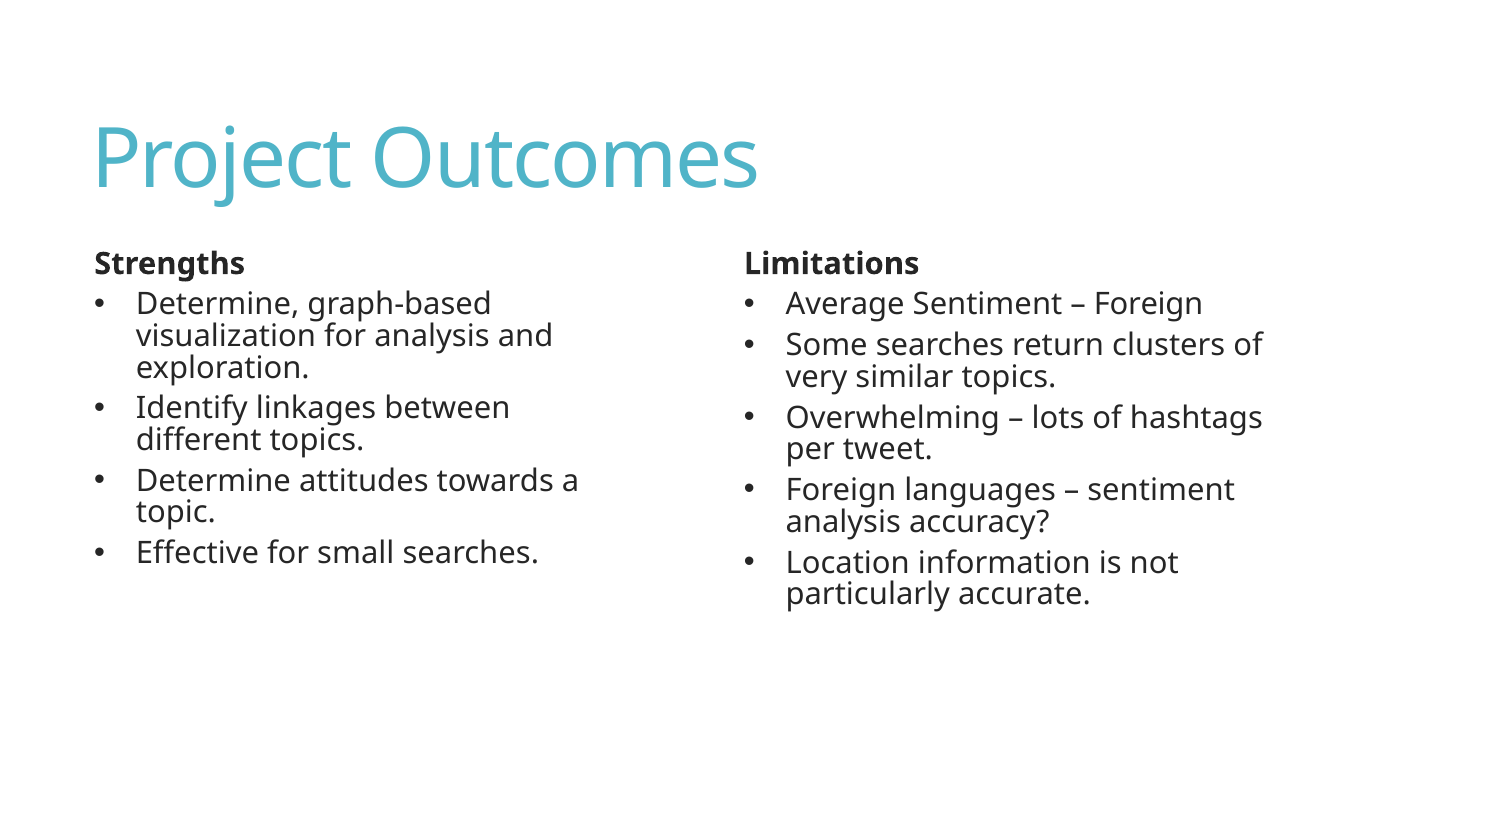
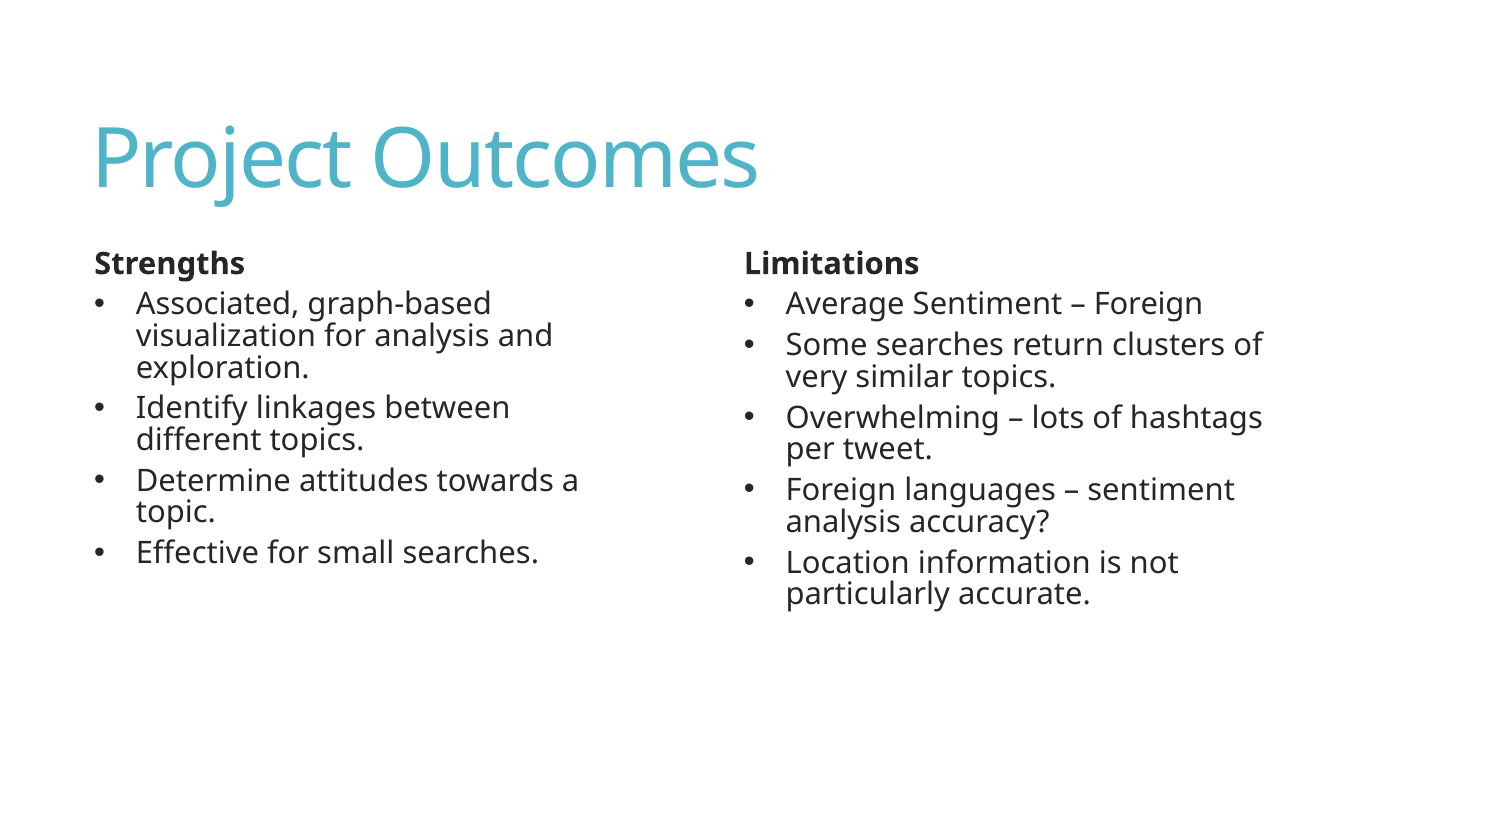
Determine at (218, 305): Determine -> Associated
